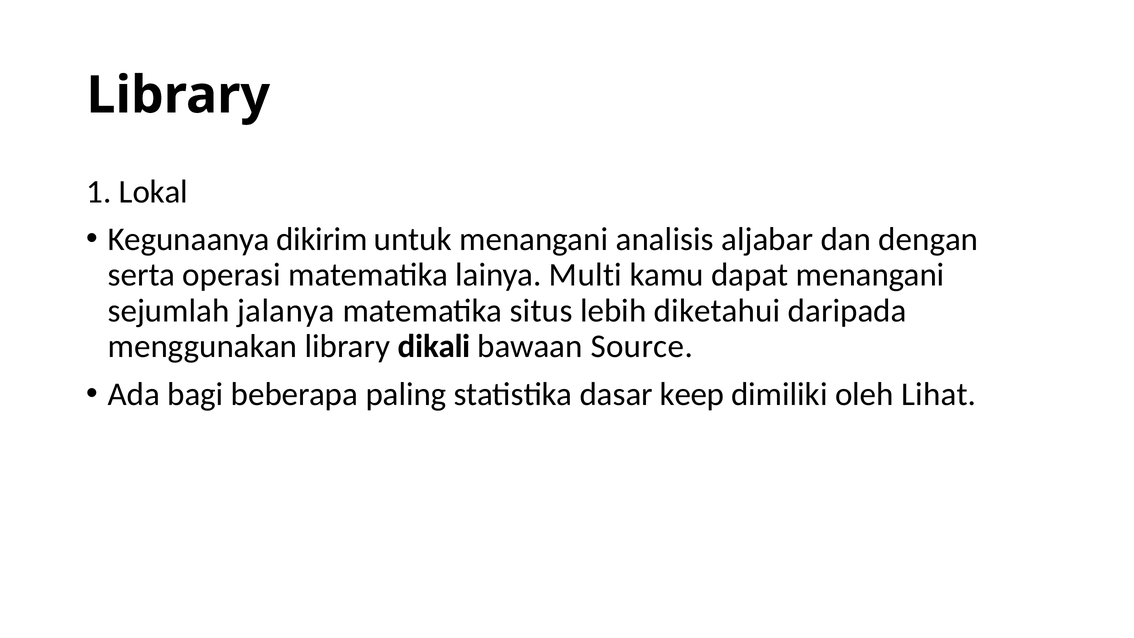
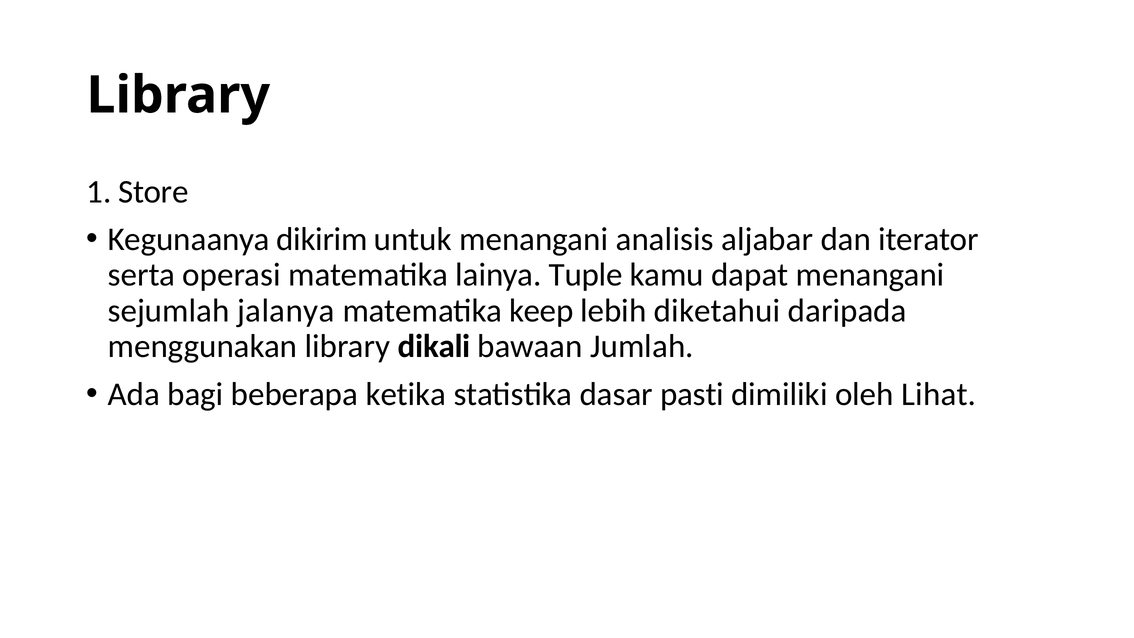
Lokal: Lokal -> Store
dengan: dengan -> iterator
Multi: Multi -> Tuple
situs: situs -> keep
Source: Source -> Jumlah
paling: paling -> ketika
keep: keep -> pasti
